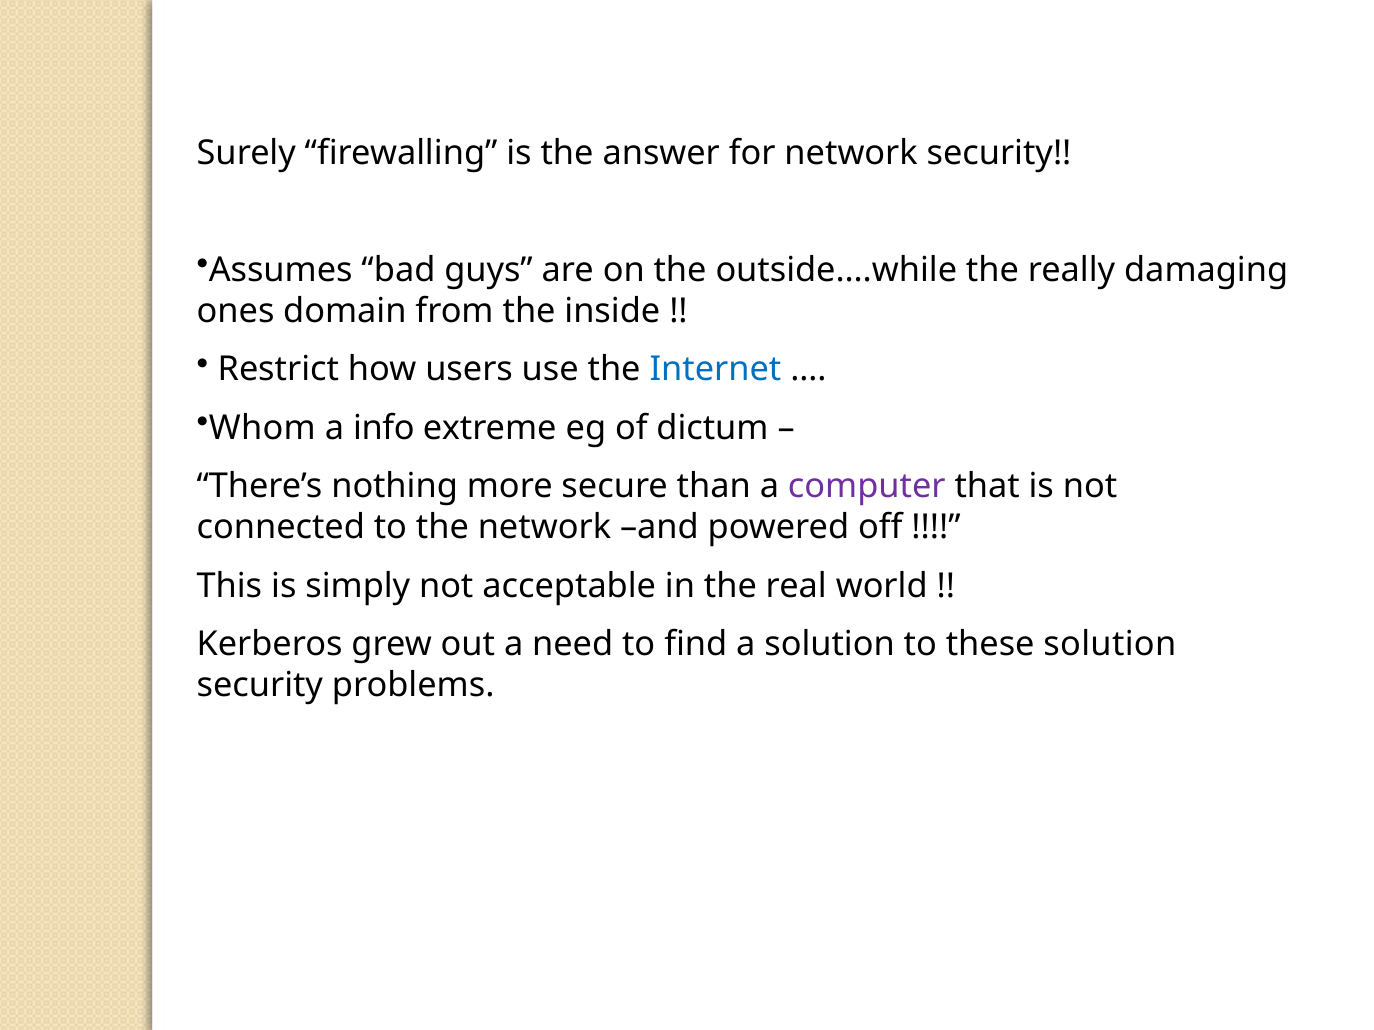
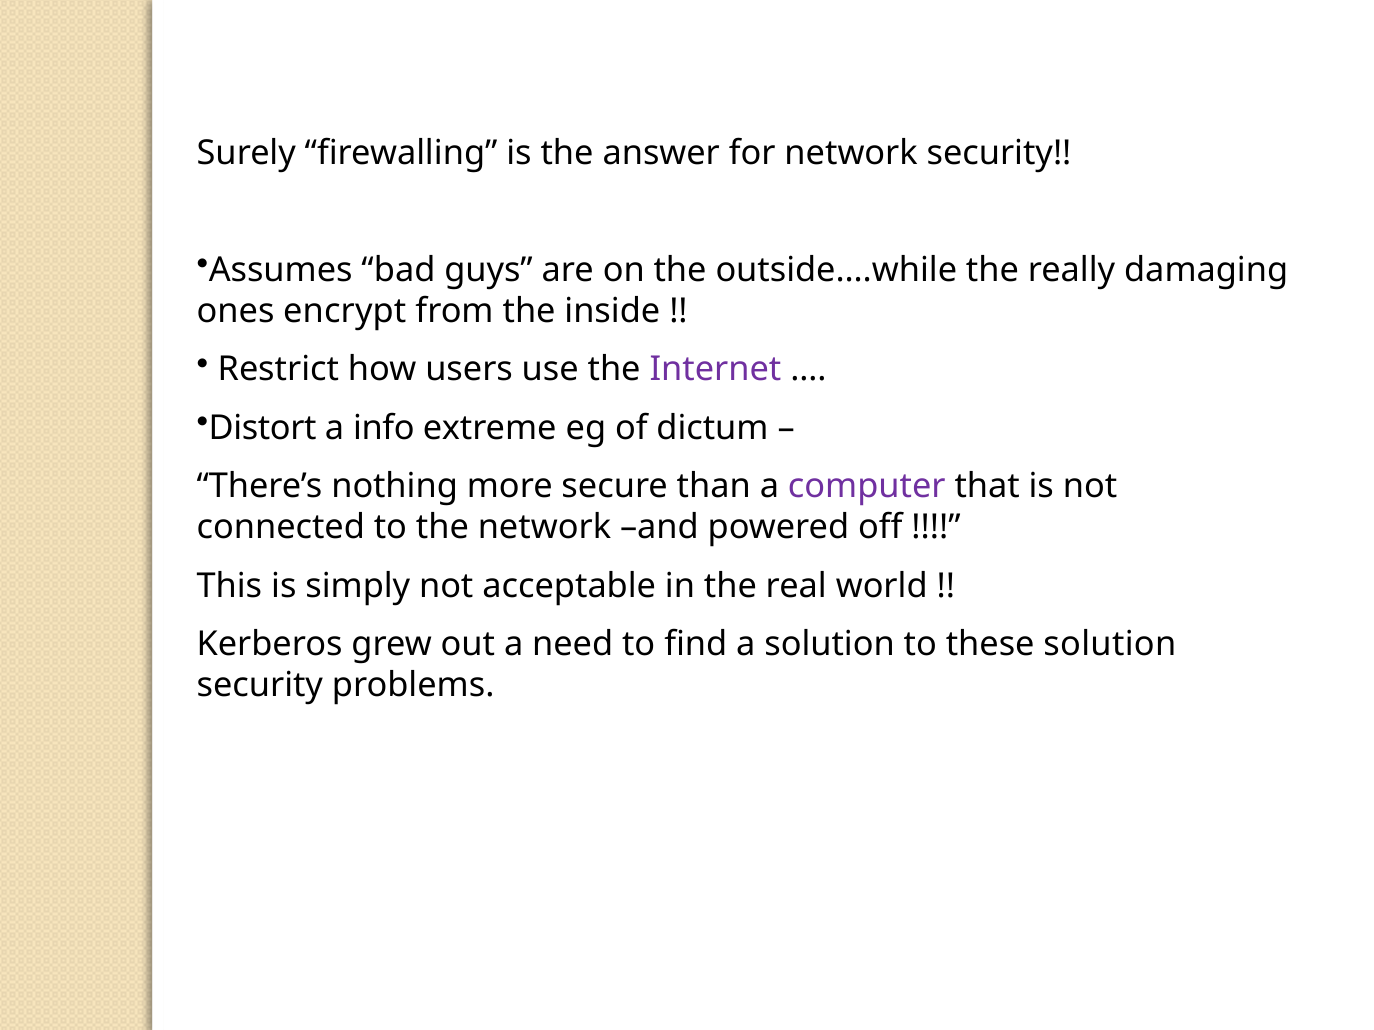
domain: domain -> encrypt
Internet colour: blue -> purple
Whom: Whom -> Distort
